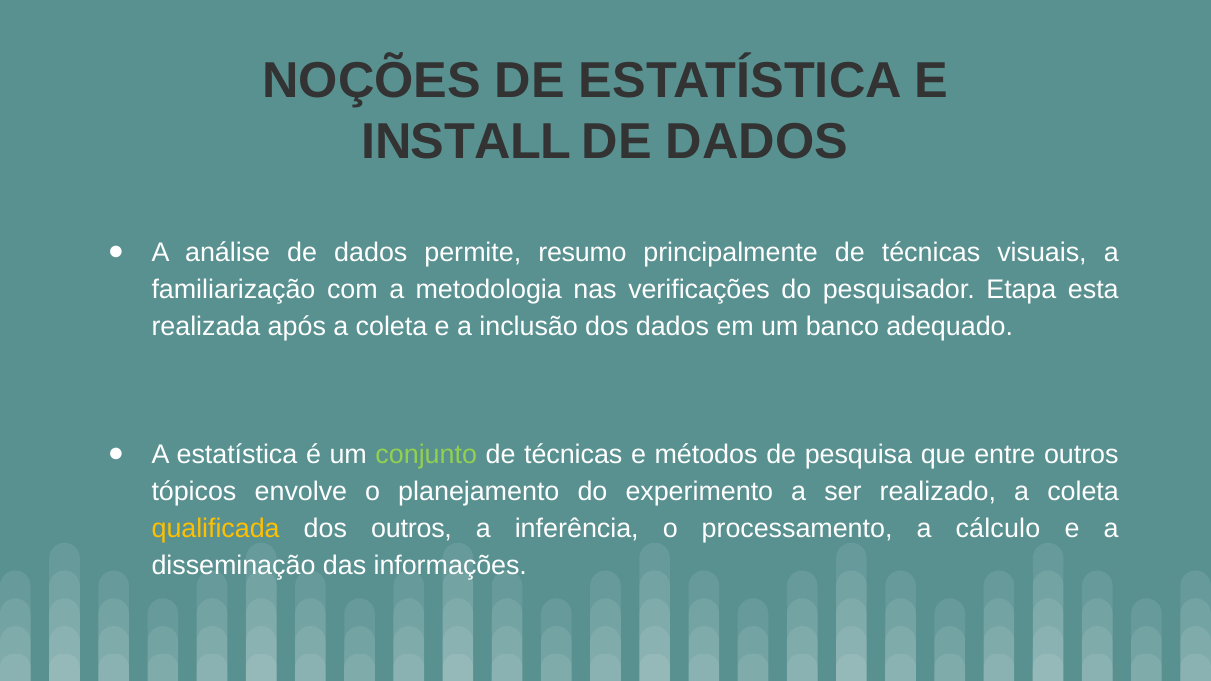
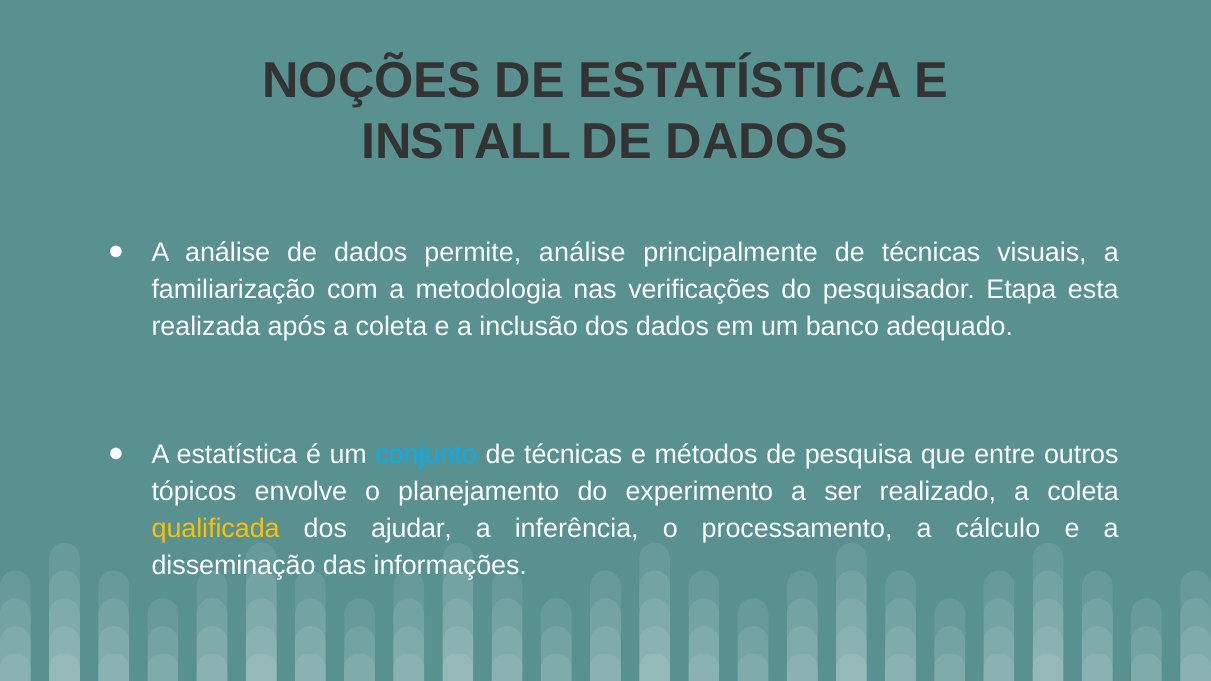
permite resumo: resumo -> análise
conjunto colour: light green -> light blue
dos outros: outros -> ajudar
